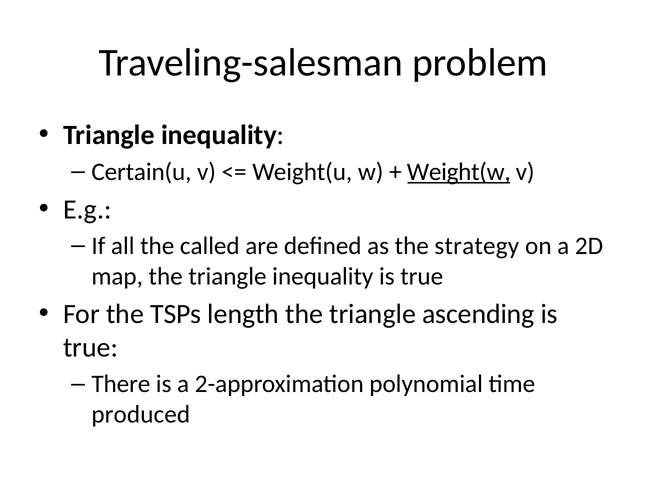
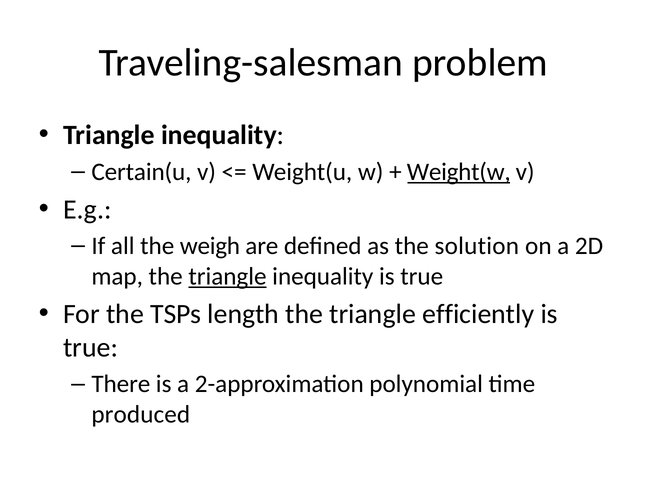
called: called -> weigh
strategy: strategy -> solution
triangle at (227, 276) underline: none -> present
ascending: ascending -> efficiently
